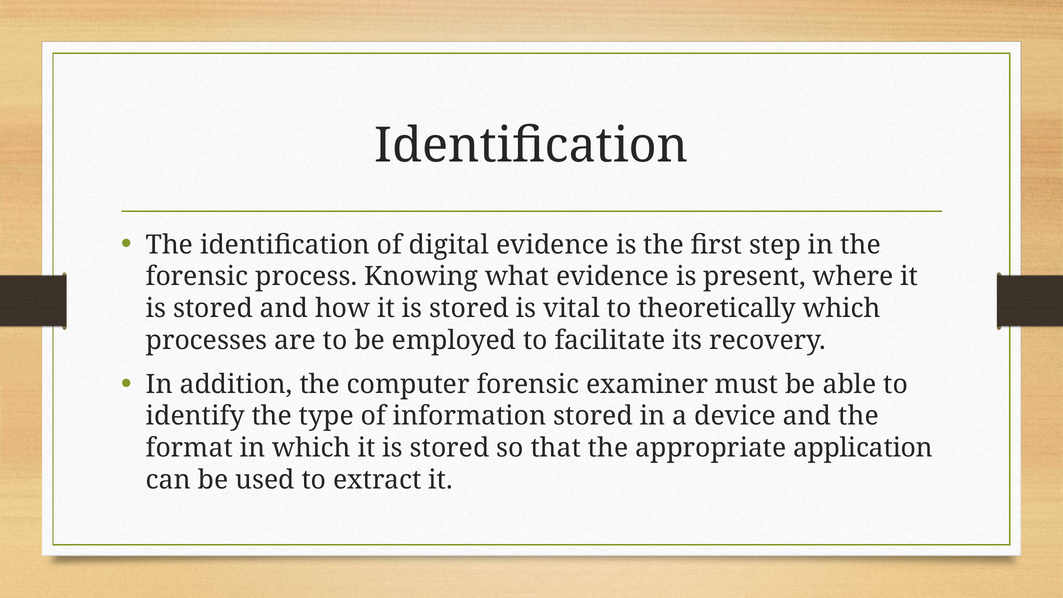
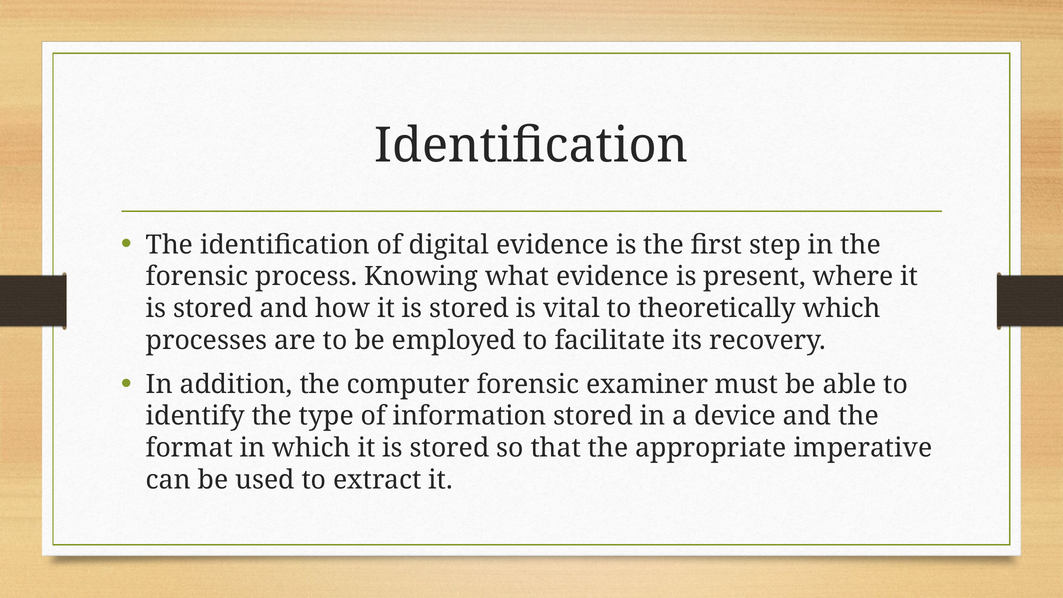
application: application -> imperative
